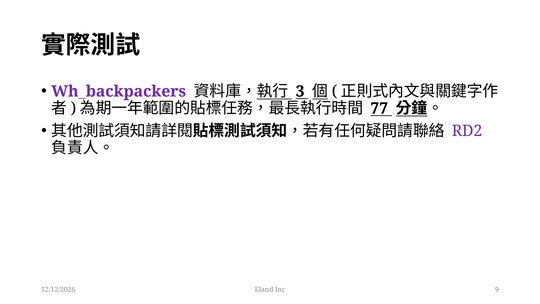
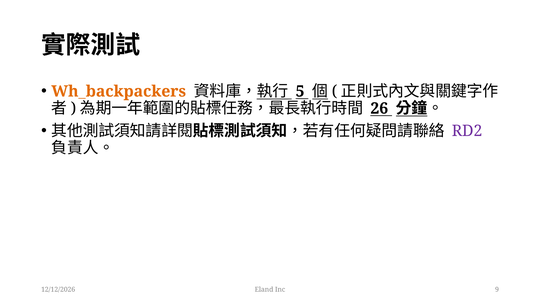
Wh_backpackers colour: purple -> orange
3: 3 -> 5
77: 77 -> 26
